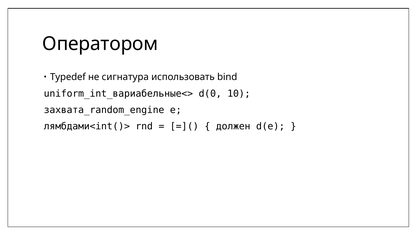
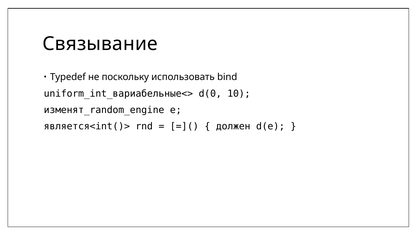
Оператором: Оператором -> Связывание
сигнатура: сигнатура -> поскольку
захвата_random_engine: захвата_random_engine -> изменят_random_engine
лямбдами<int()>: лямбдами<int()> -> является<int()>
